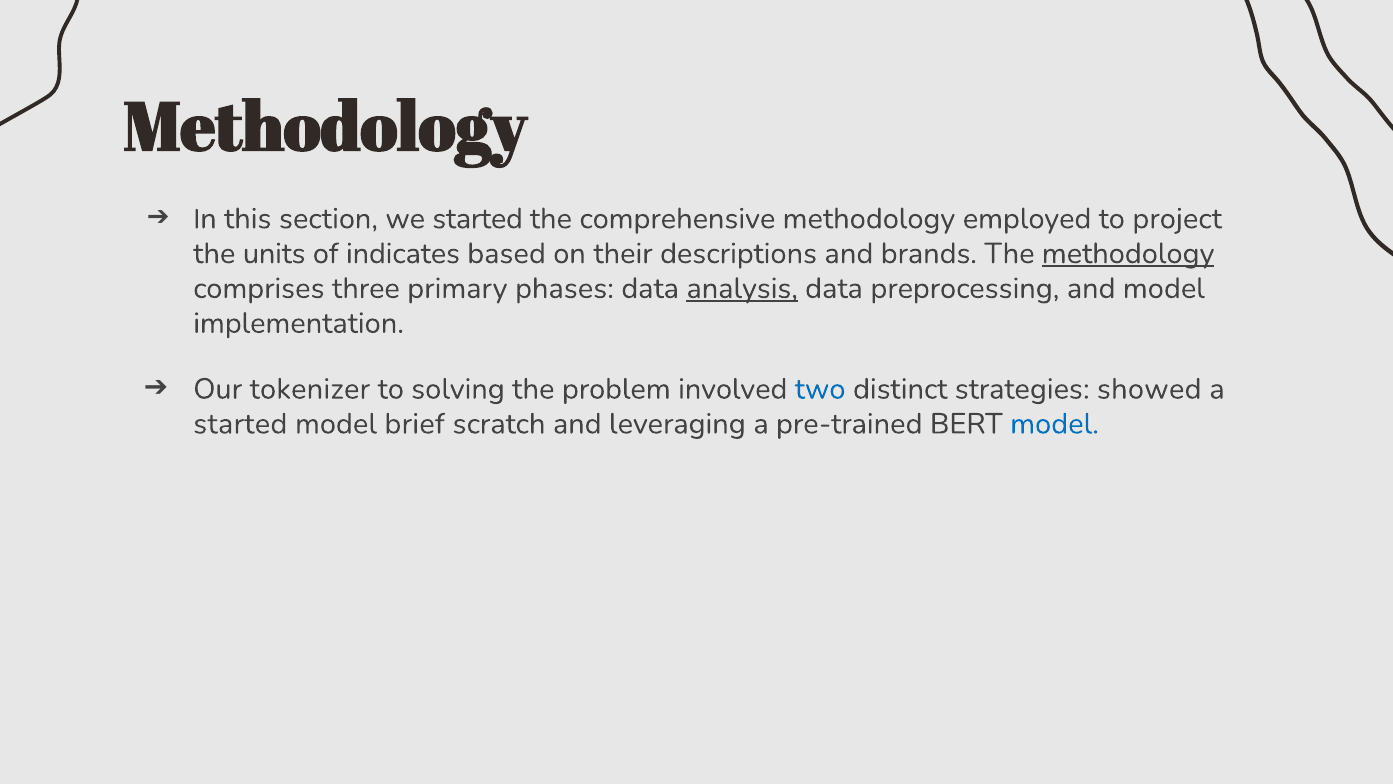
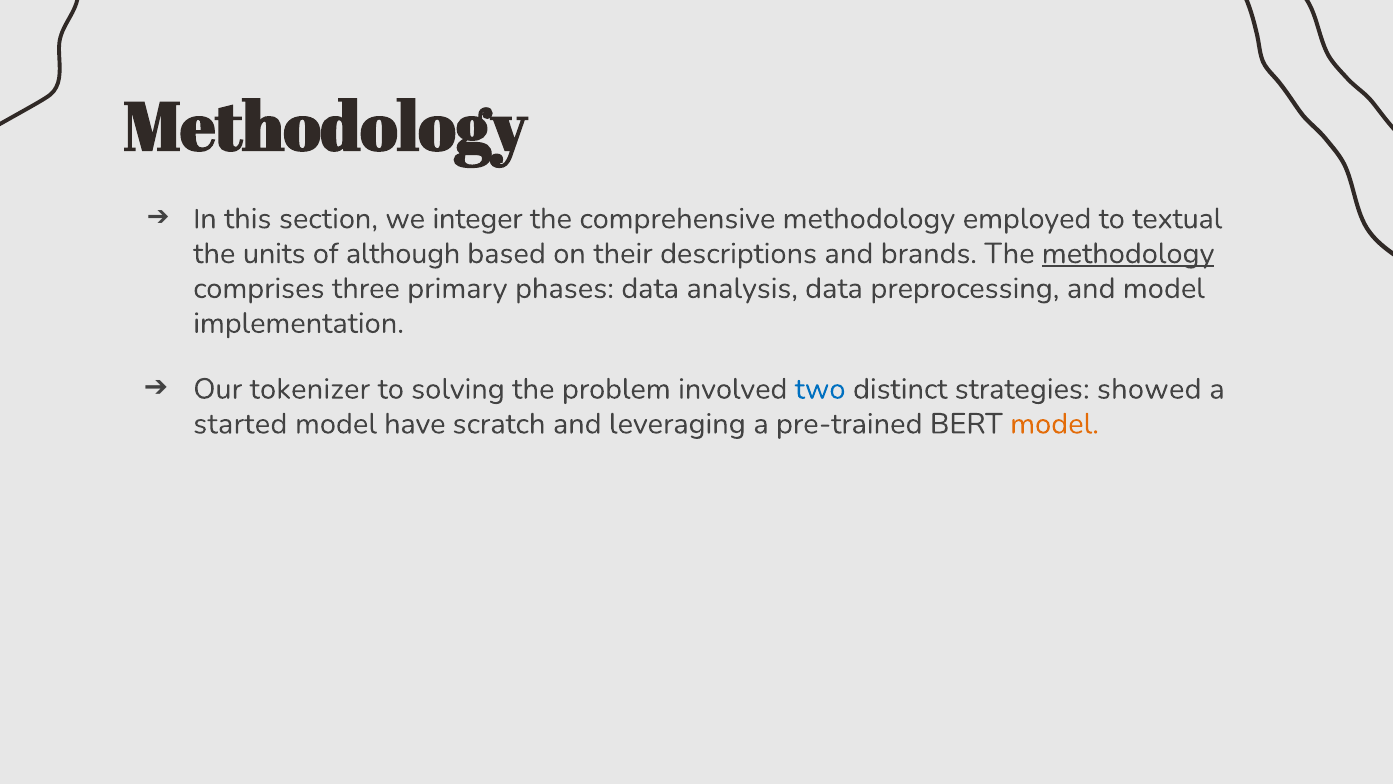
we started: started -> integer
project: project -> textual
indicates: indicates -> although
analysis underline: present -> none
brief: brief -> have
model at (1055, 424) colour: blue -> orange
